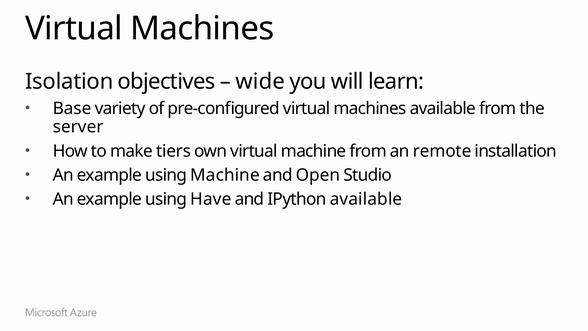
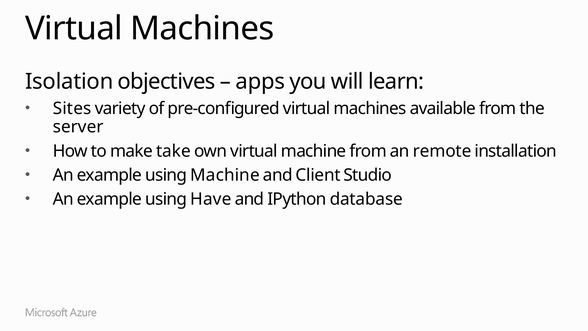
wide: wide -> apps
Base: Base -> Sites
tiers: tiers -> take
Open: Open -> Client
IPython available: available -> database
